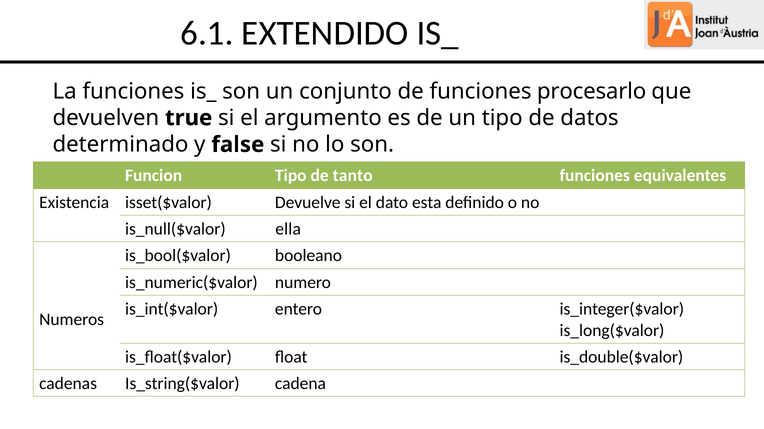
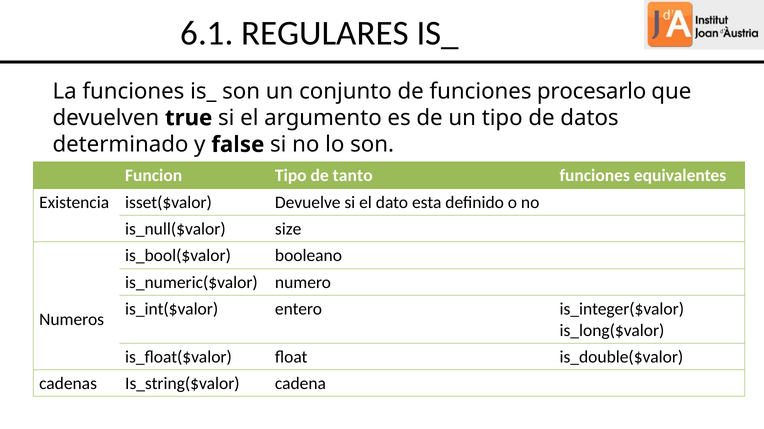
EXTENDIDO: EXTENDIDO -> REGULARES
ella: ella -> size
